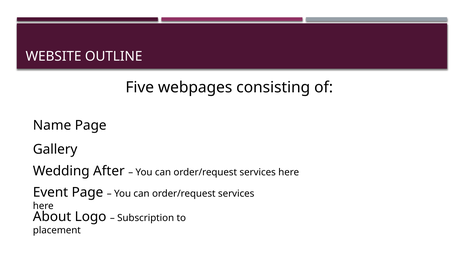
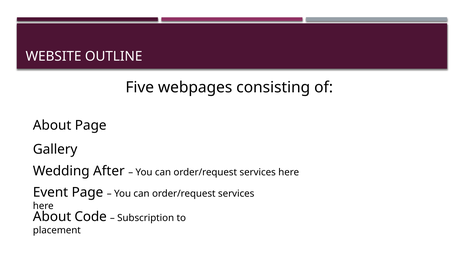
Name at (52, 125): Name -> About
Logo: Logo -> Code
